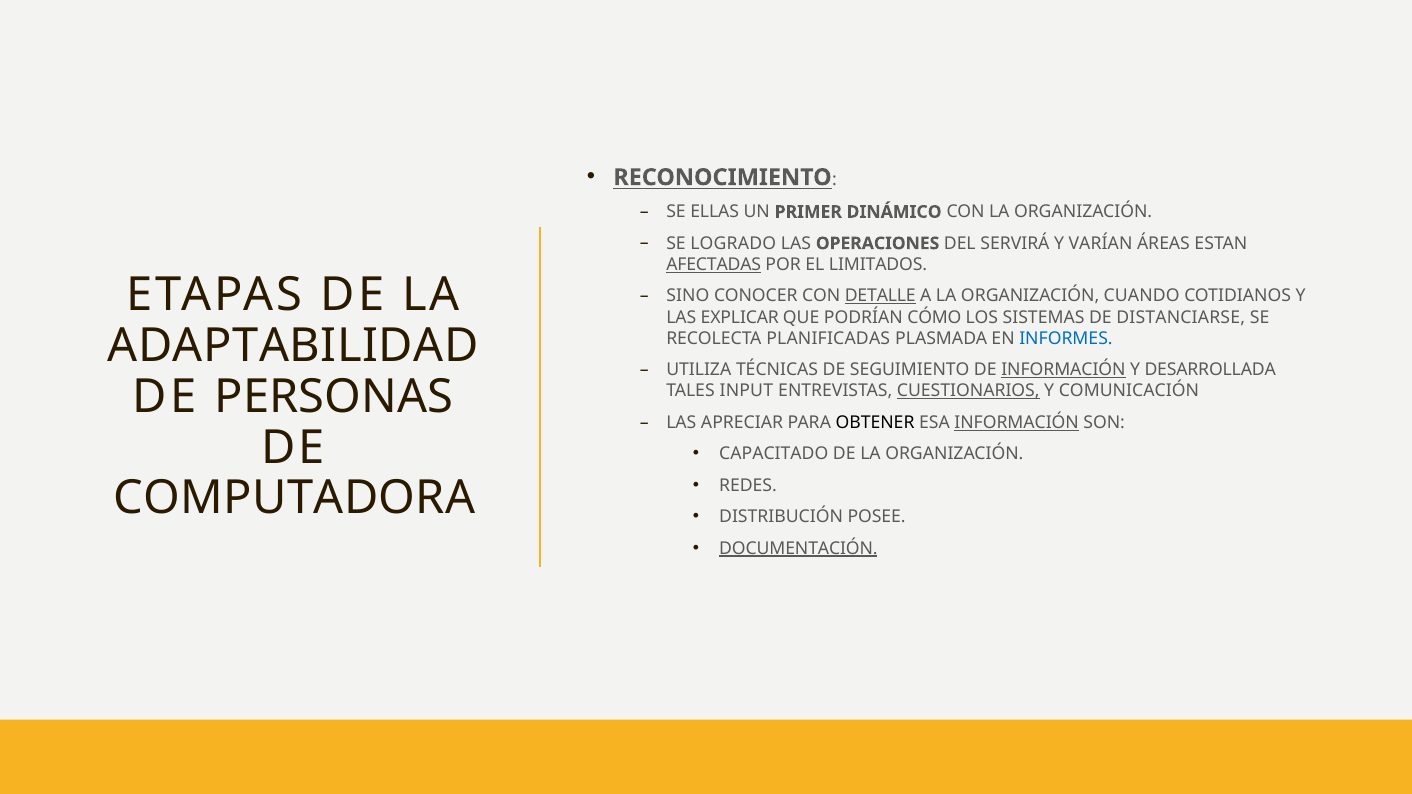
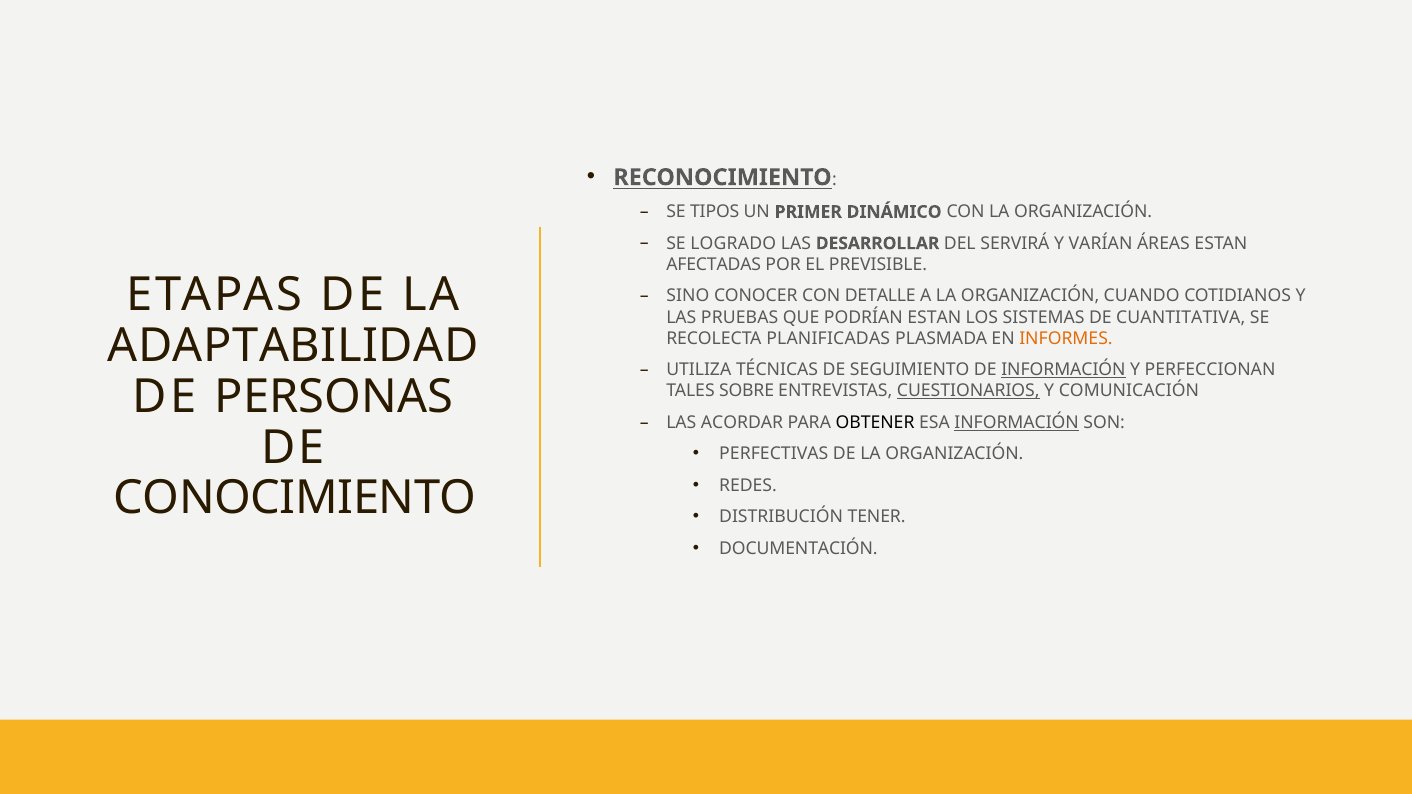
ELLAS: ELLAS -> TIPOS
OPERACIONES: OPERACIONES -> DESARROLLAR
AFECTADAS underline: present -> none
LIMITADOS: LIMITADOS -> PREVISIBLE
DETALLE underline: present -> none
EXPLICAR: EXPLICAR -> PRUEBAS
PODRÍAN CÓMO: CÓMO -> ESTAN
DISTANCIARSE: DISTANCIARSE -> CUANTITATIVA
INFORMES colour: blue -> orange
DESARROLLADA: DESARROLLADA -> PERFECCIONAN
INPUT: INPUT -> SOBRE
APRECIAR: APRECIAR -> ACORDAR
CAPACITADO: CAPACITADO -> PERFECTIVAS
COMPUTADORA: COMPUTADORA -> CONOCIMIENTO
POSEE: POSEE -> TENER
DOCUMENTACIÓN underline: present -> none
